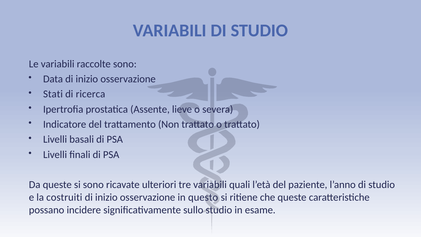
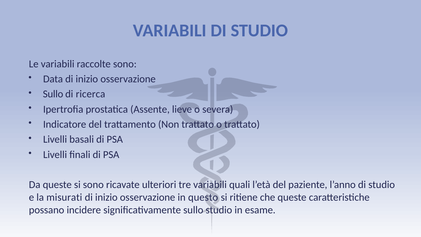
Stati at (53, 94): Stati -> Sullo
costruiti: costruiti -> misurati
